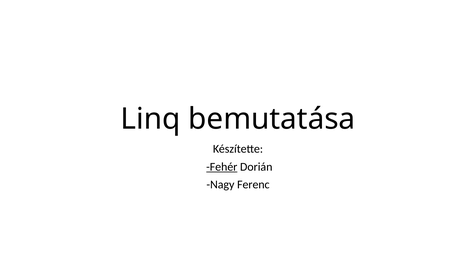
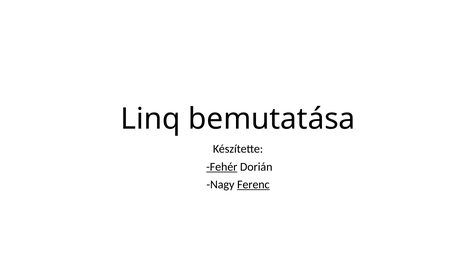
Ferenc underline: none -> present
